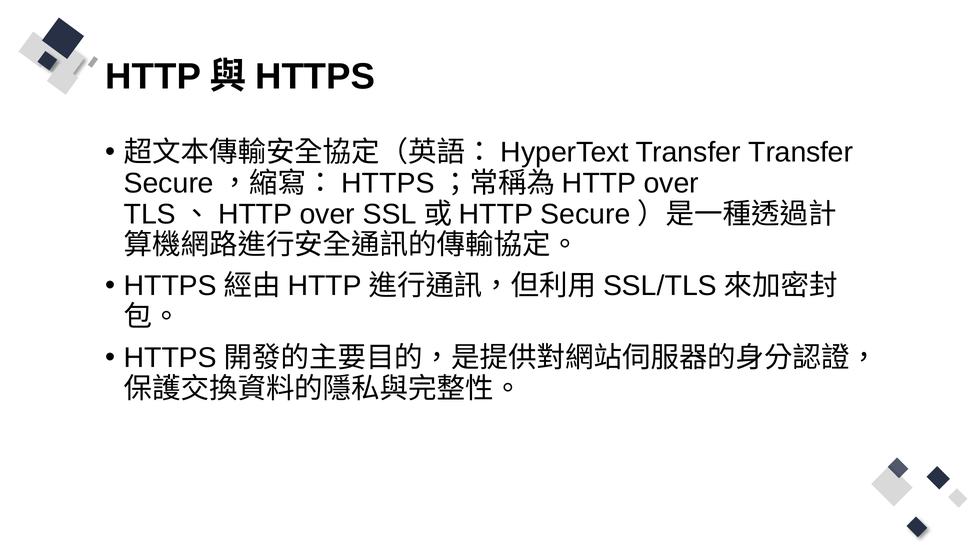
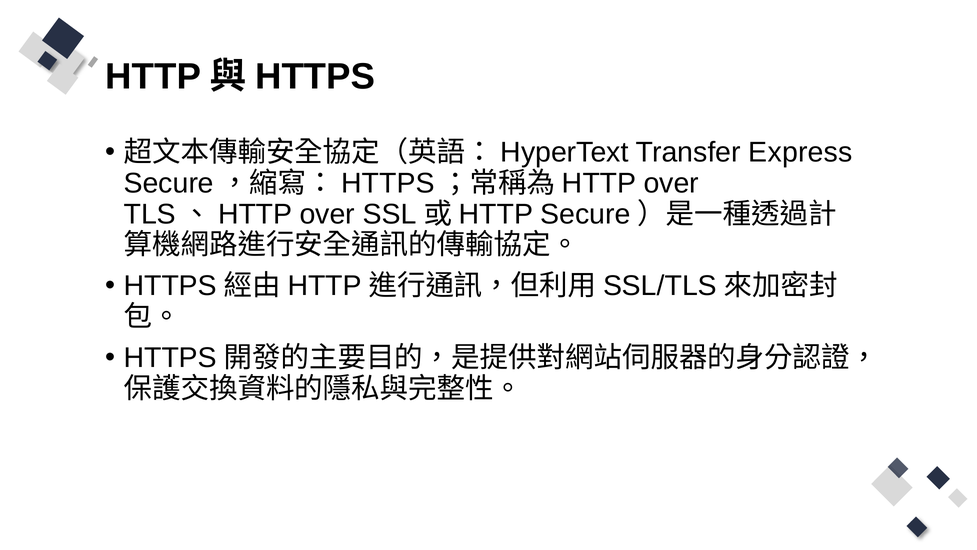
Transfer Transfer: Transfer -> Express
